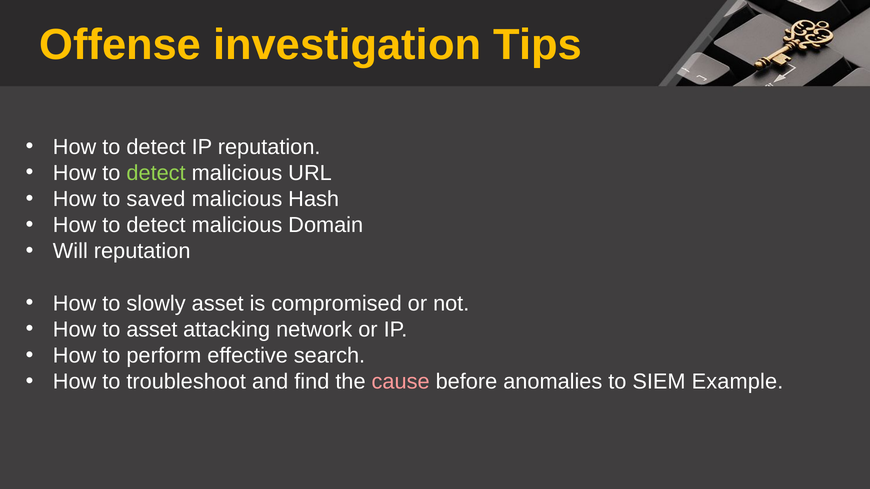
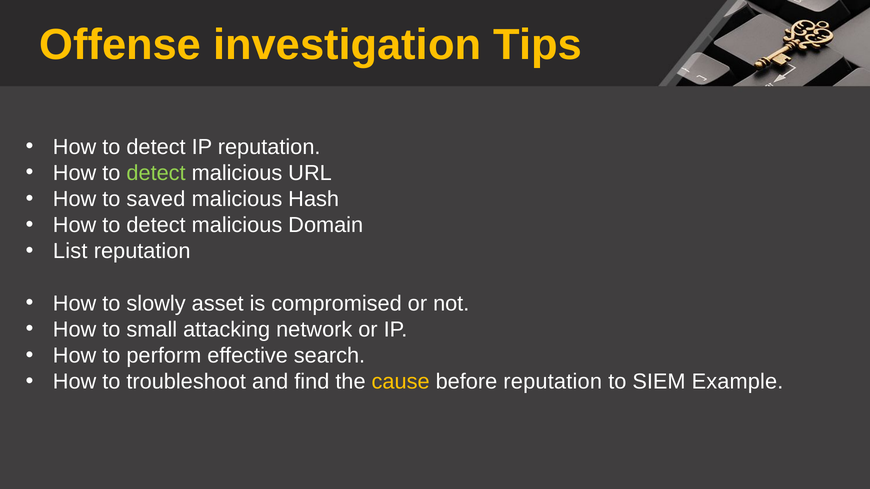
Will: Will -> List
to asset: asset -> small
cause colour: pink -> yellow
before anomalies: anomalies -> reputation
